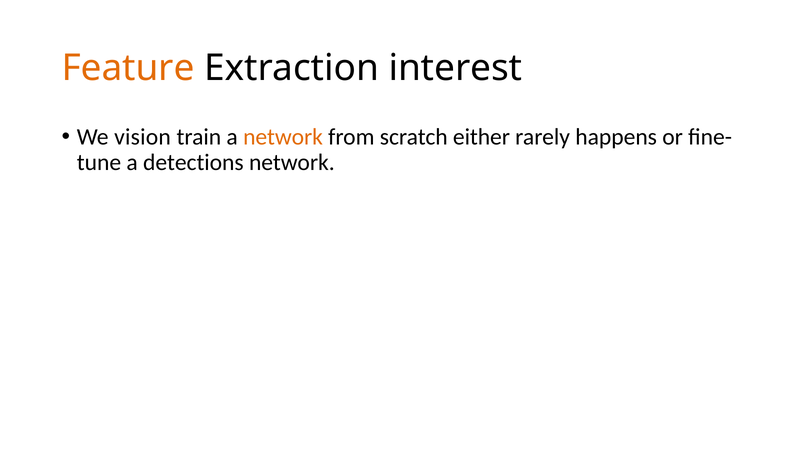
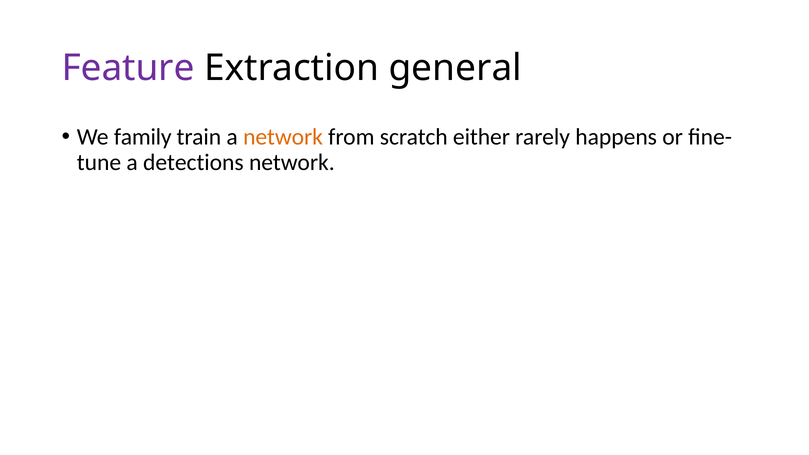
Feature colour: orange -> purple
interest: interest -> general
vision: vision -> family
